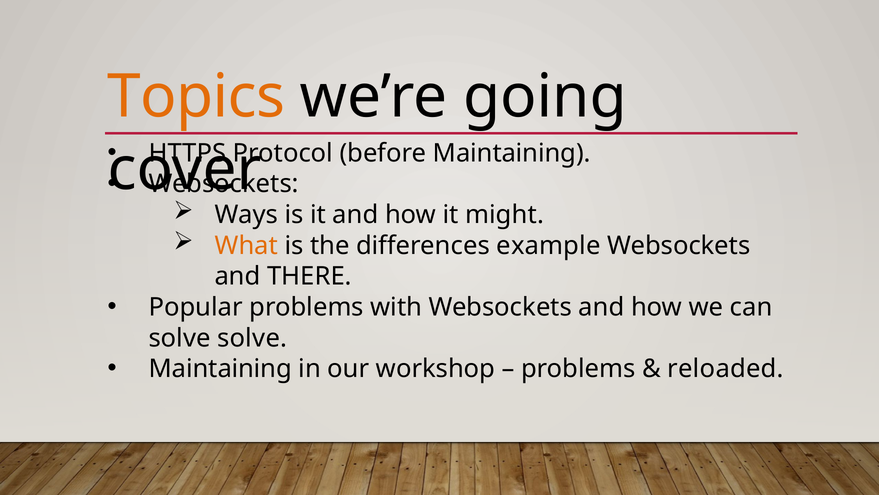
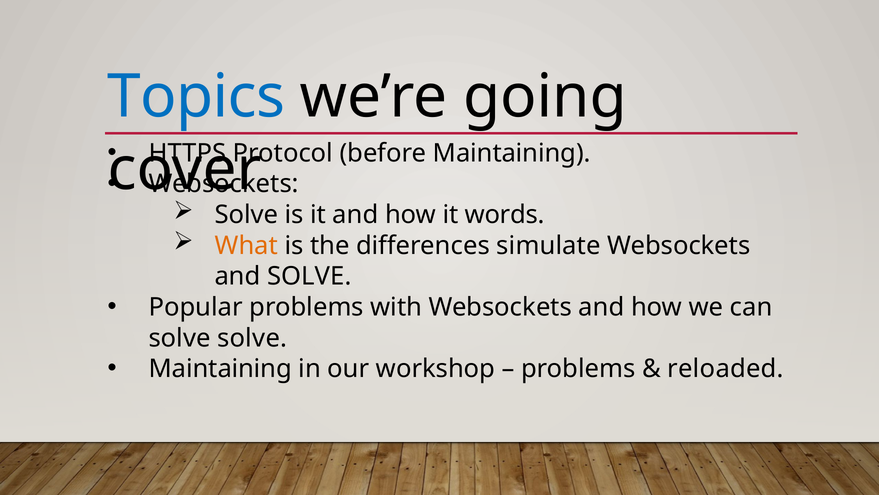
Topics colour: orange -> blue
Ways at (246, 215): Ways -> Solve
might: might -> words
example: example -> simulate
and THERE: THERE -> SOLVE
